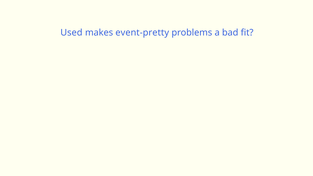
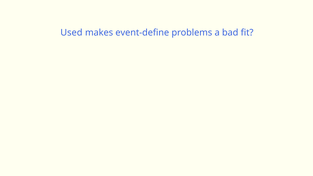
event-pretty: event-pretty -> event-define
